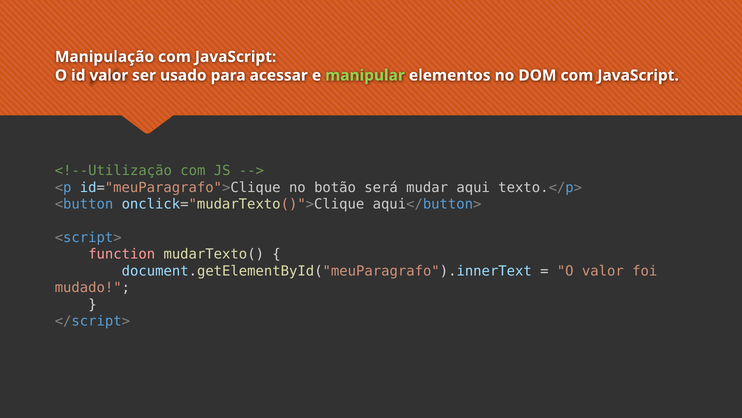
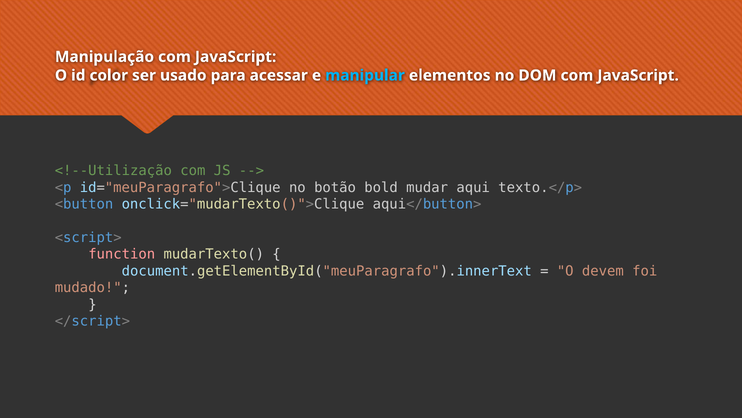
id valor: valor -> color
manipular colour: light green -> light blue
será: será -> bold
O valor: valor -> devem
